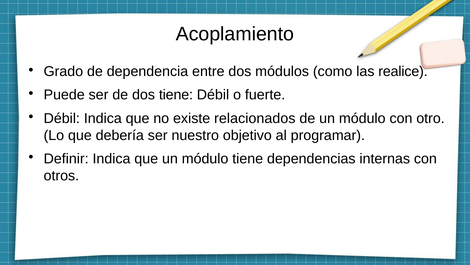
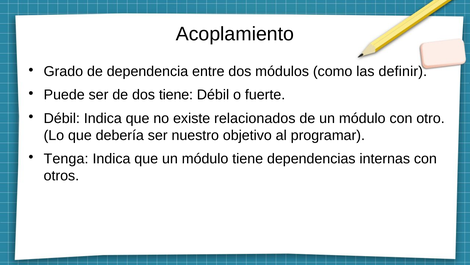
realice: realice -> definir
Definir: Definir -> Tenga
